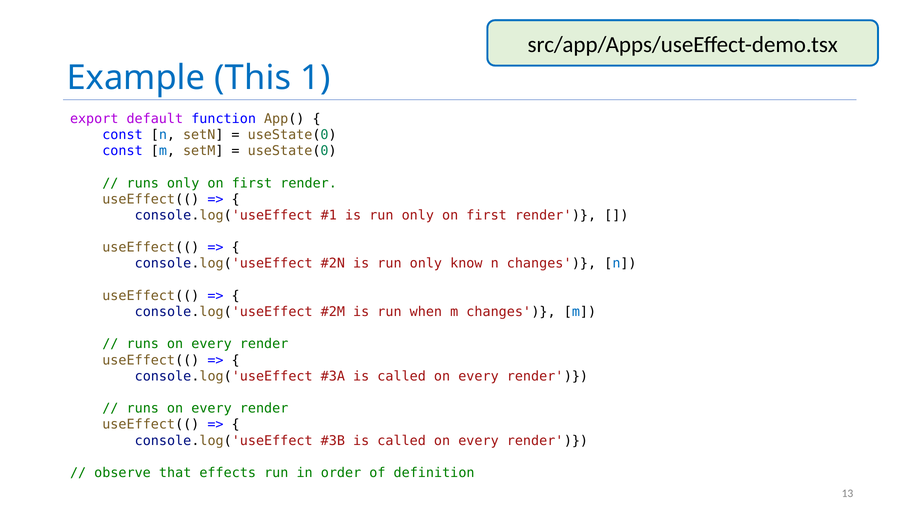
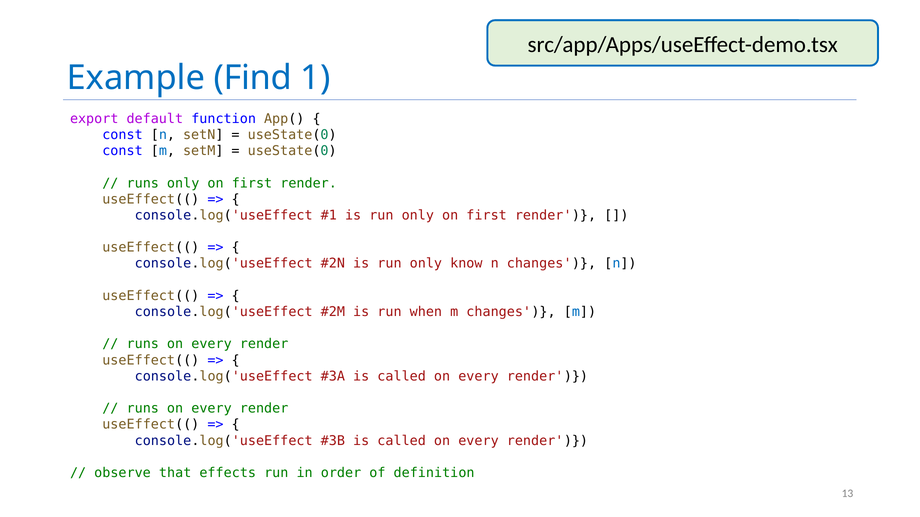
This: This -> Find
